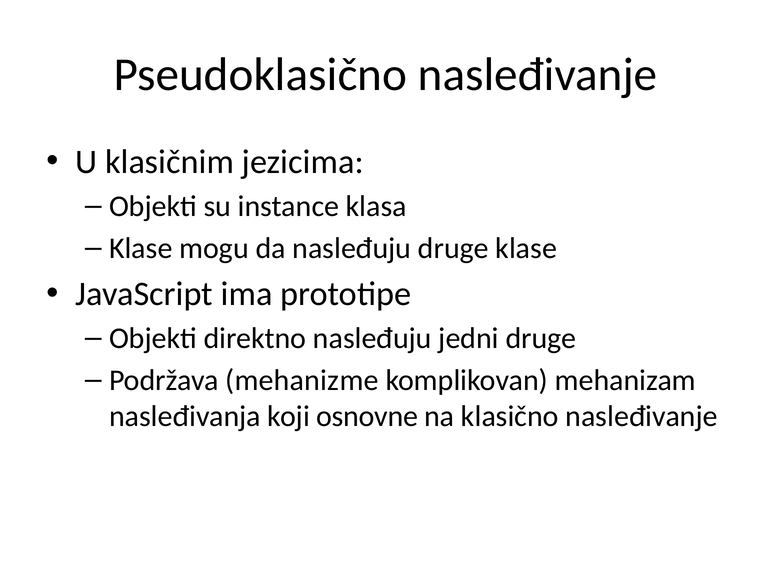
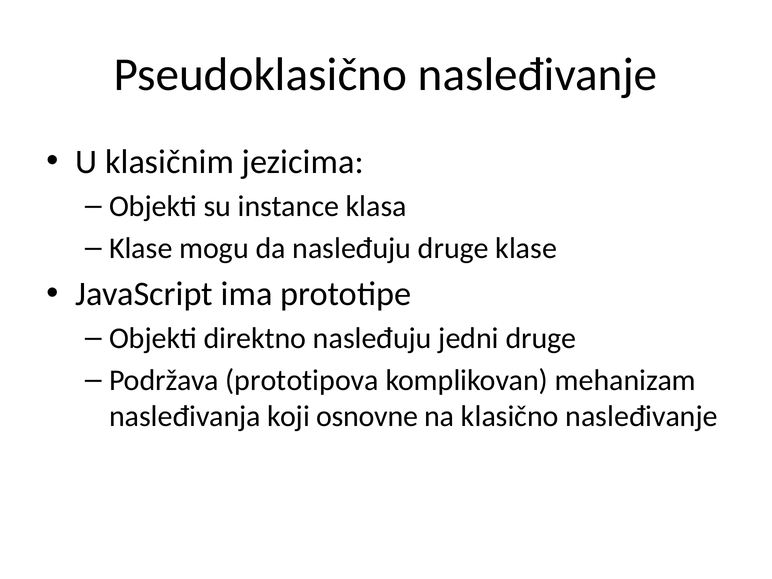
mehanizme: mehanizme -> prototipova
